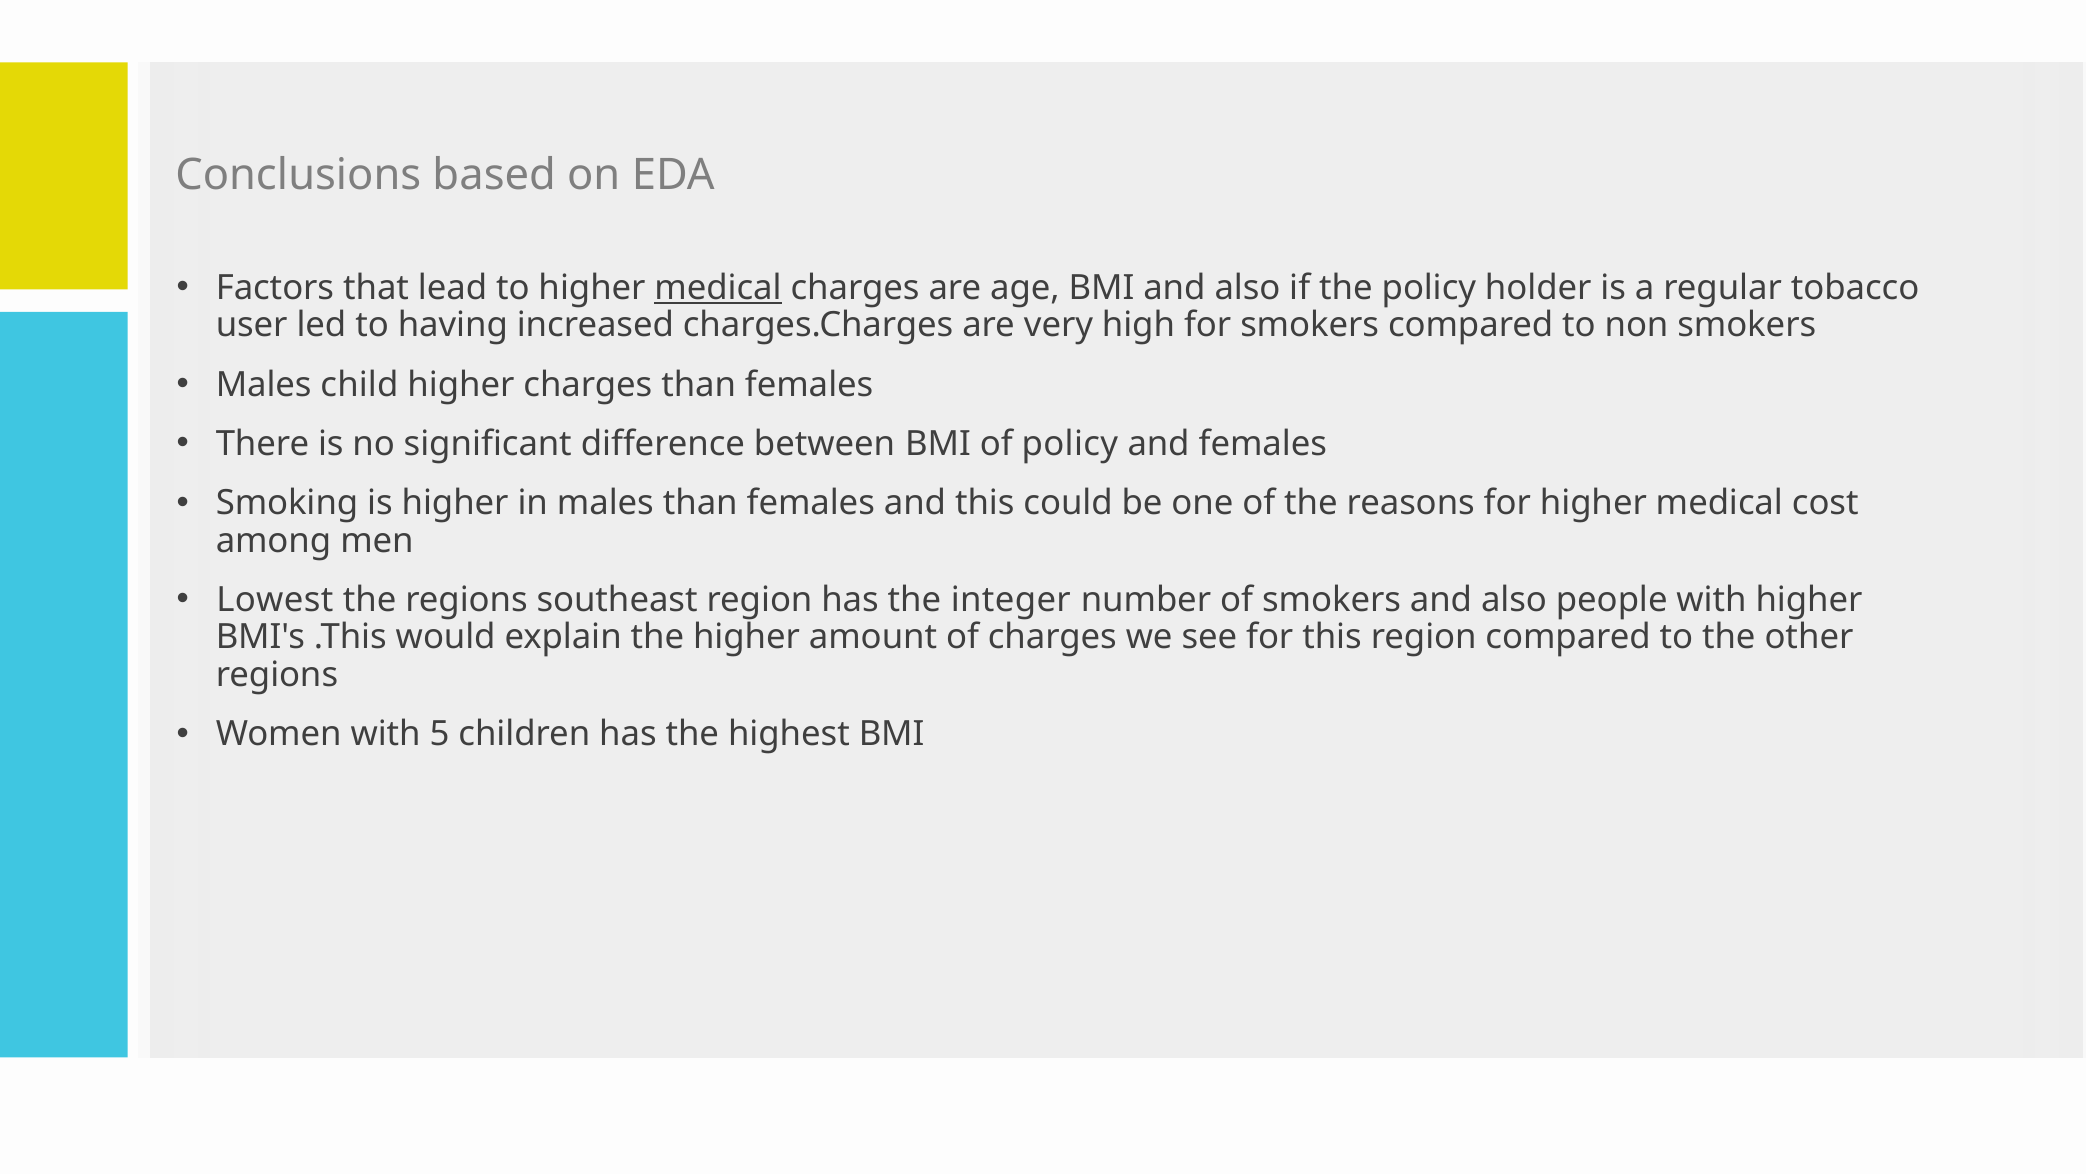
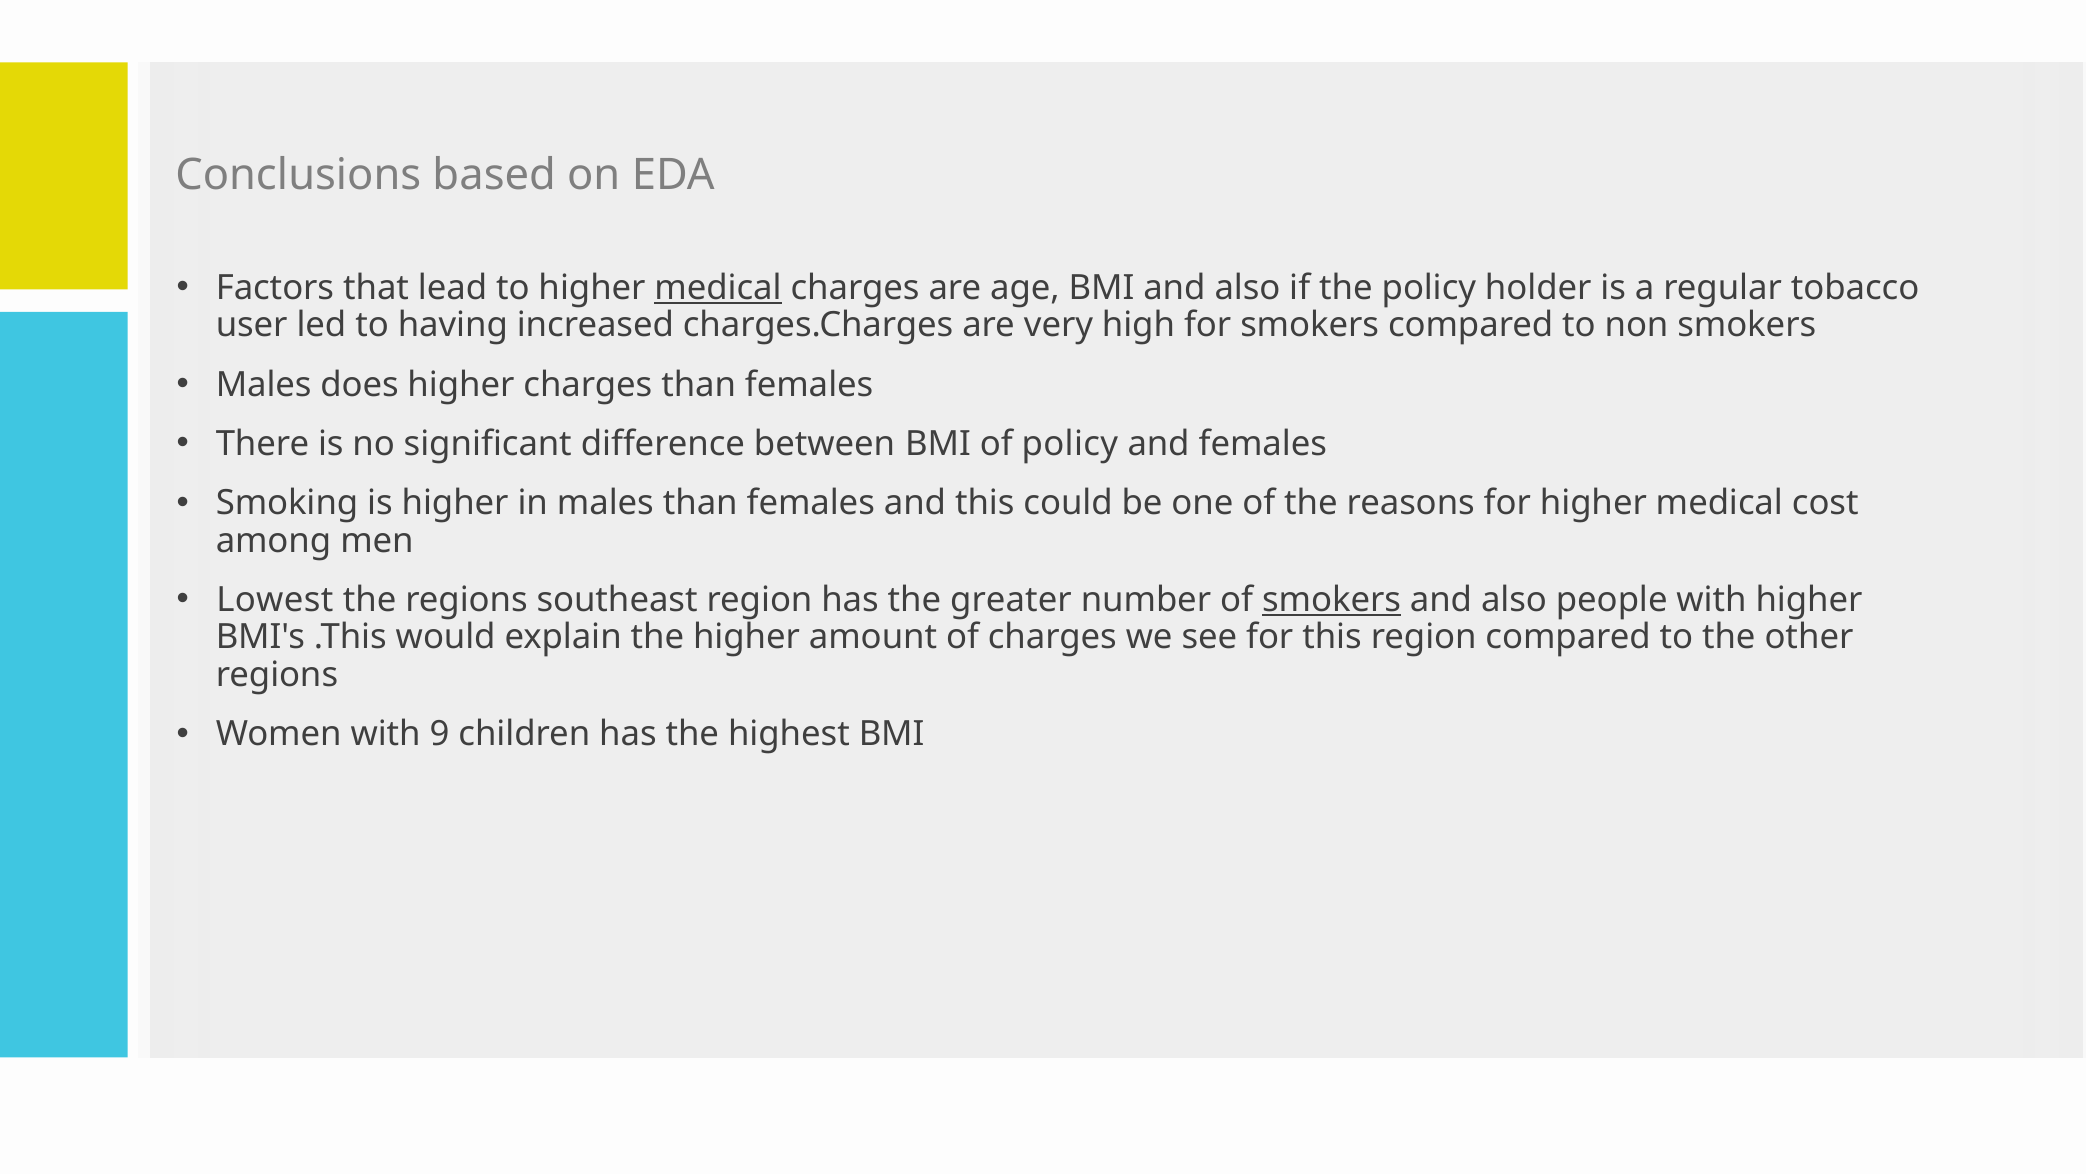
child: child -> does
integer: integer -> greater
smokers at (1332, 600) underline: none -> present
5: 5 -> 9
